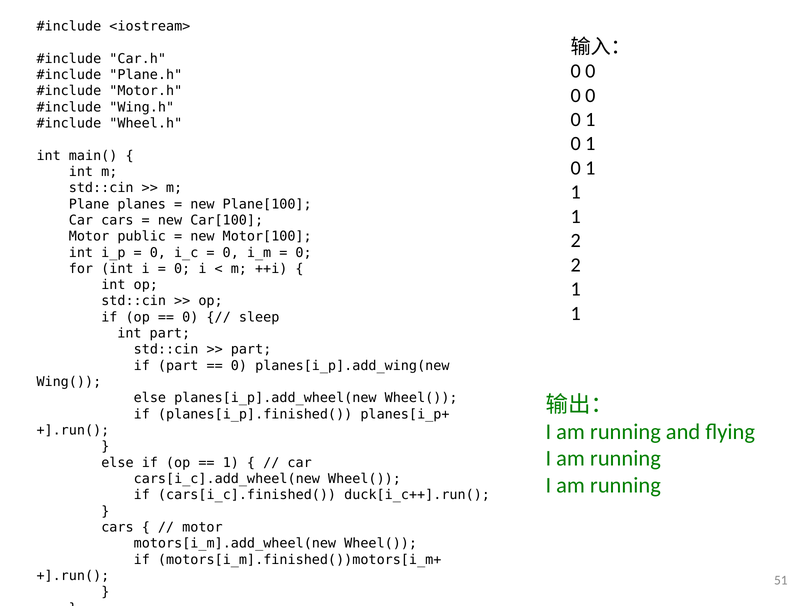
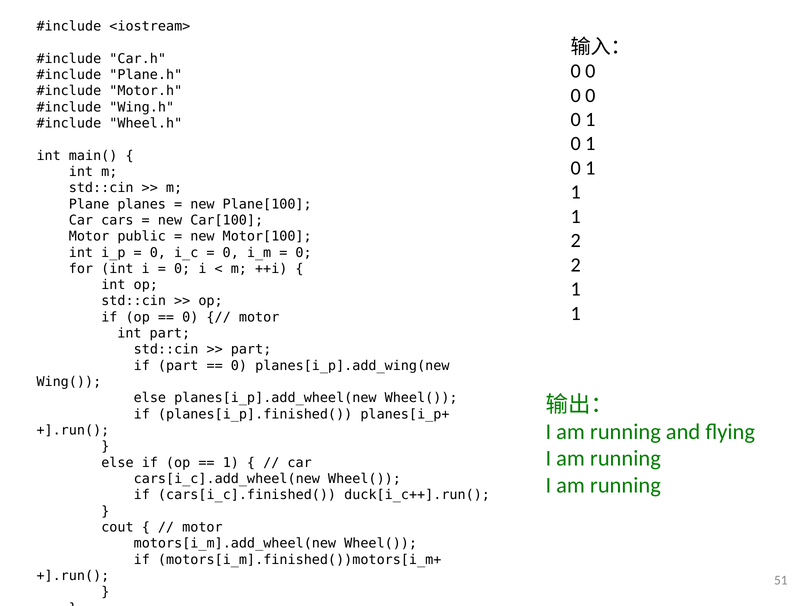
sleep at (259, 317): sleep -> motor
cars at (117, 527): cars -> cout
